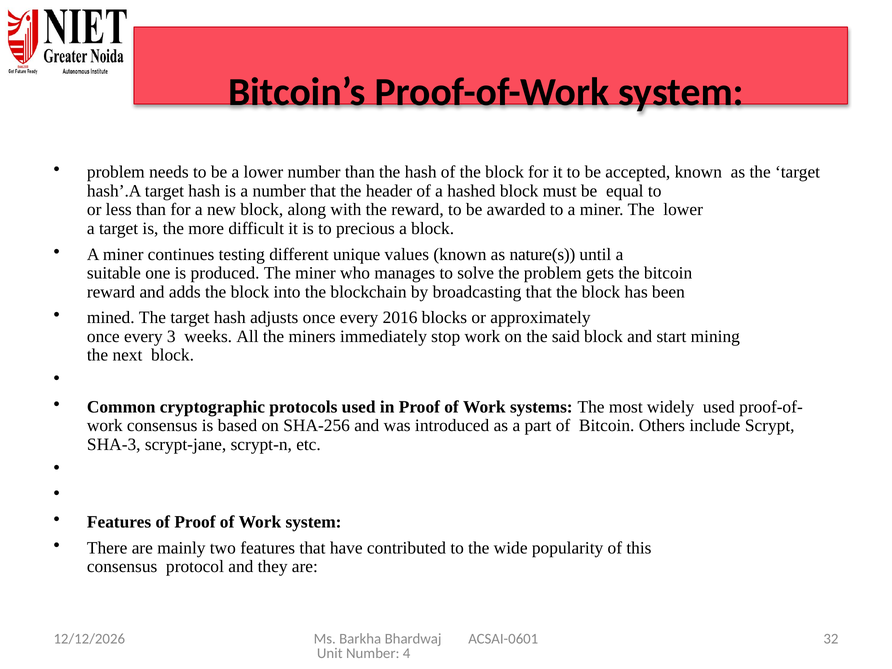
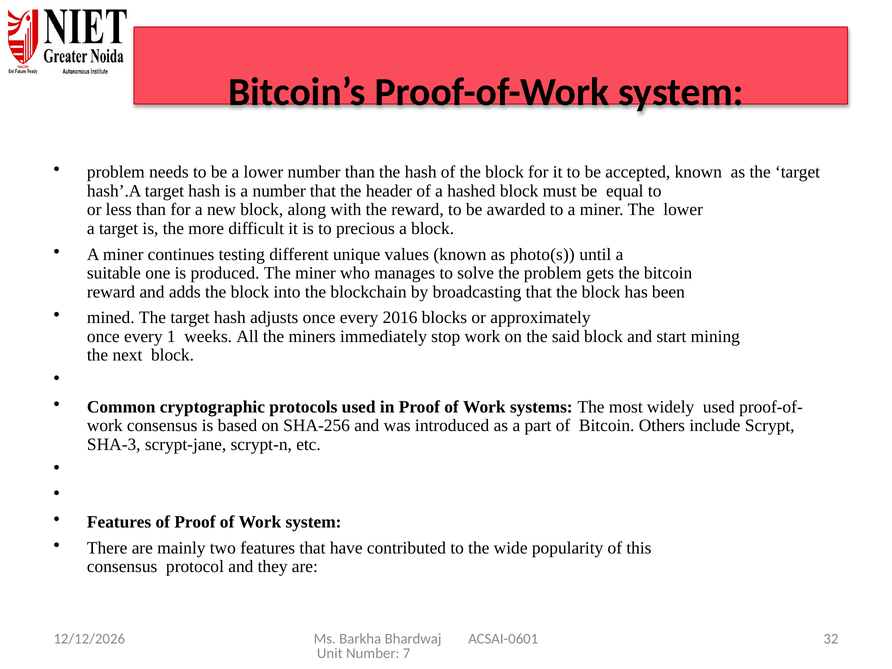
nature(s: nature(s -> photo(s
3: 3 -> 1
4: 4 -> 7
